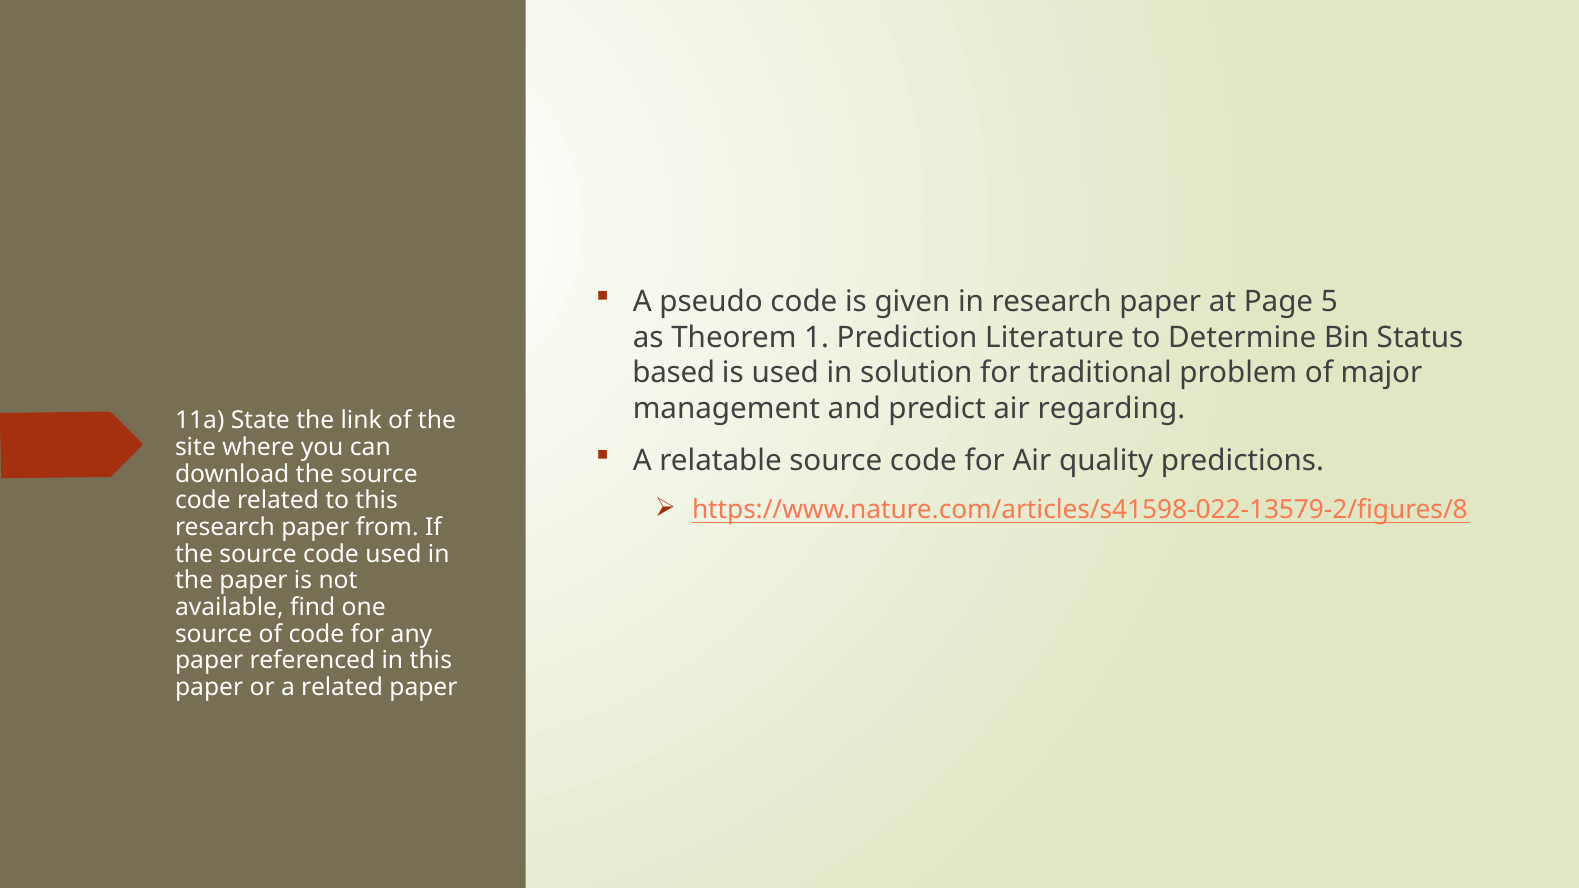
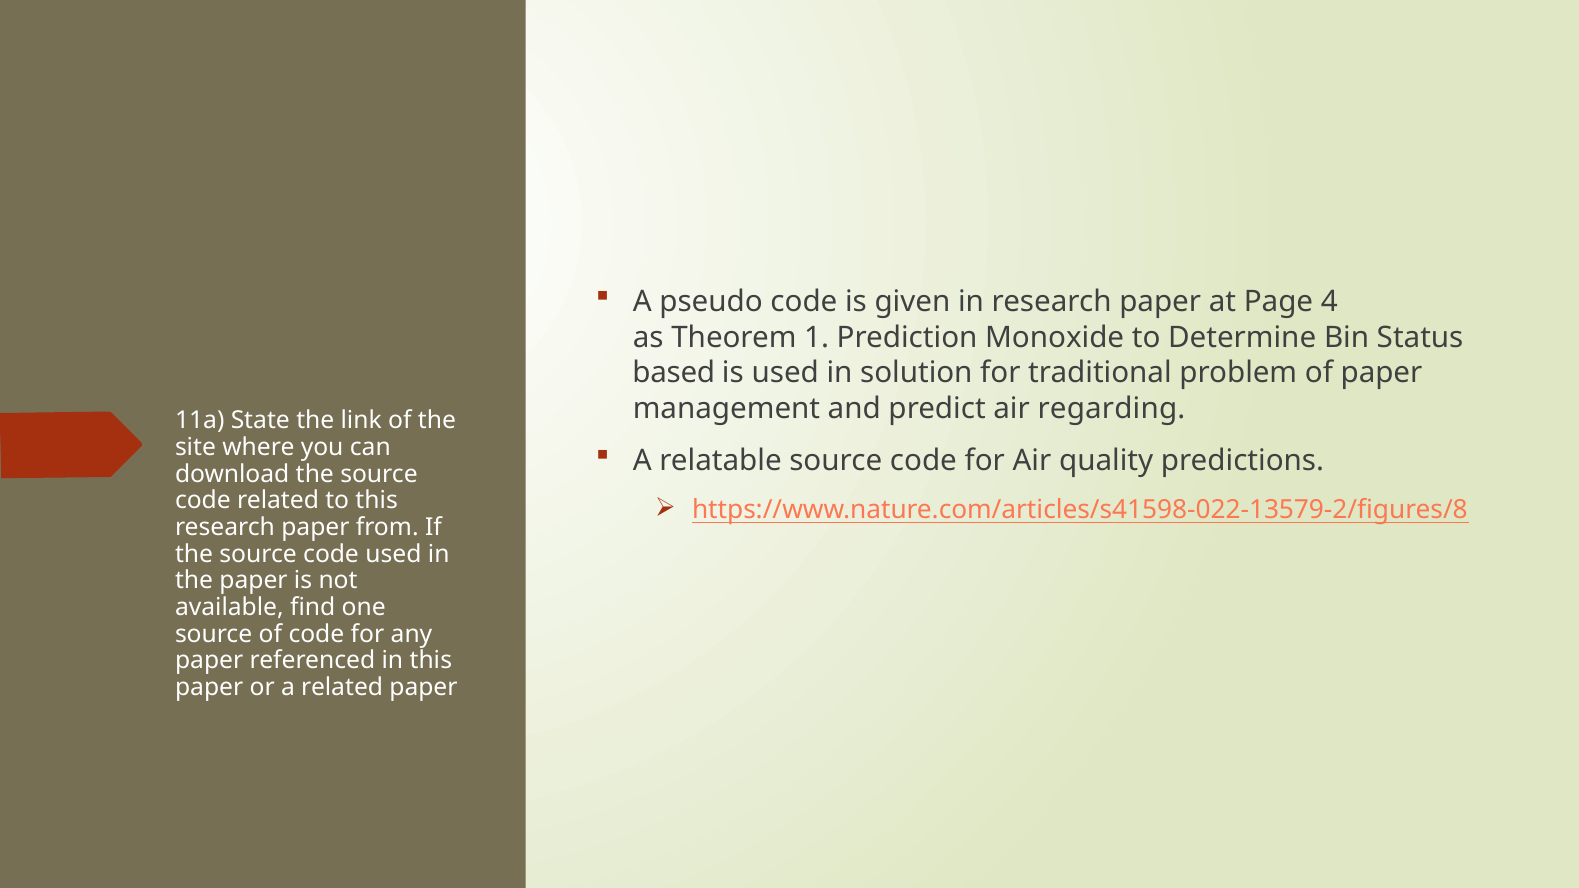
5: 5 -> 4
Literature: Literature -> Monoxide
of major: major -> paper
